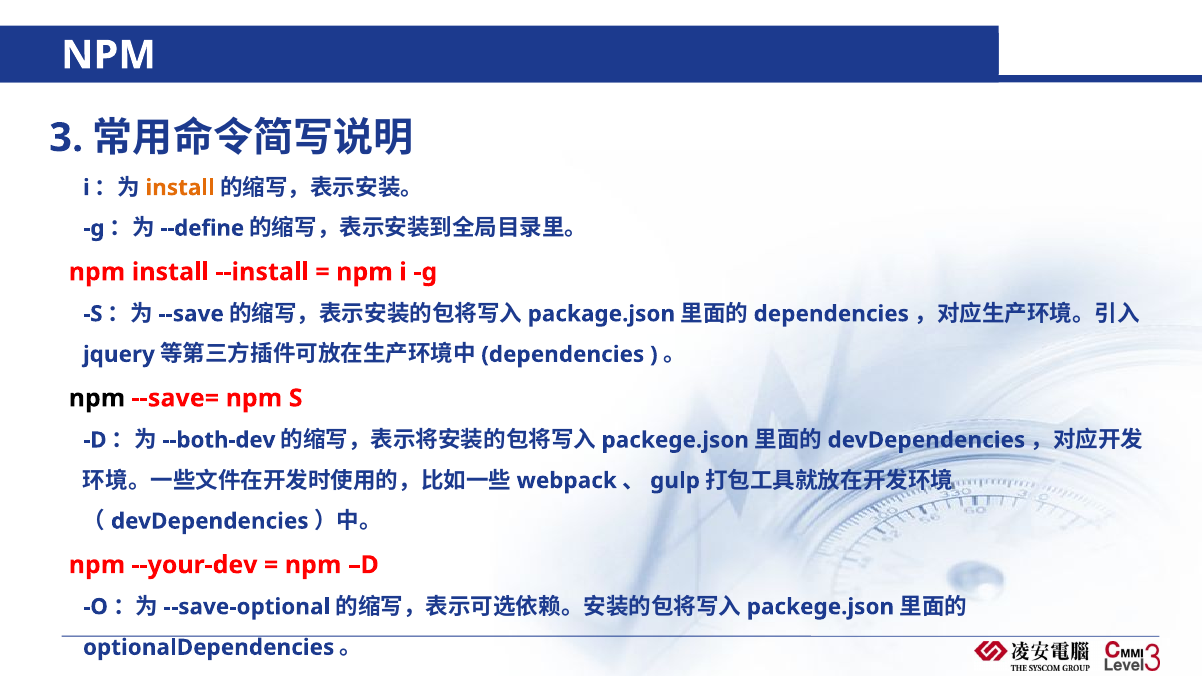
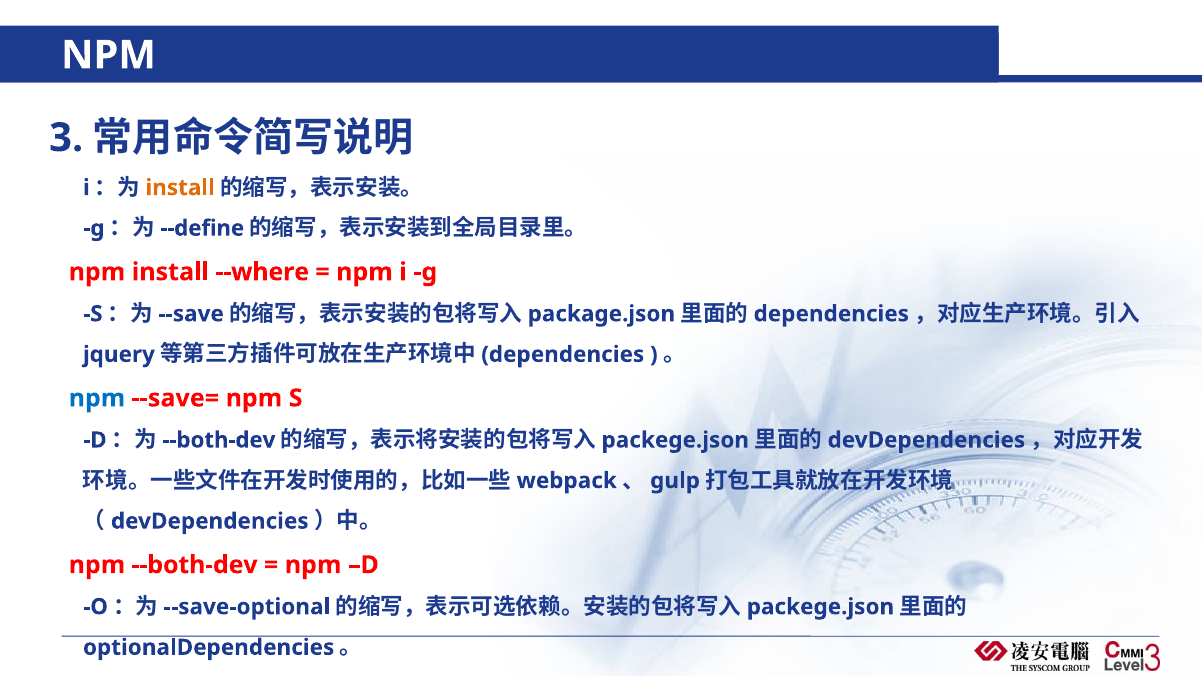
--install: --install -> --where
npm at (97, 398) colour: black -> blue
npm --your-dev: --your-dev -> --both-dev
